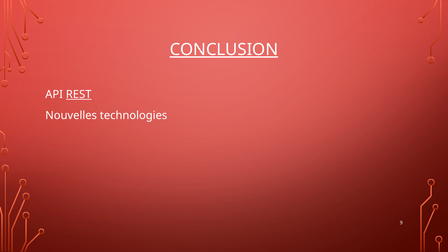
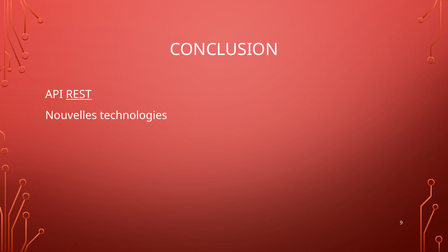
CONCLUSION underline: present -> none
